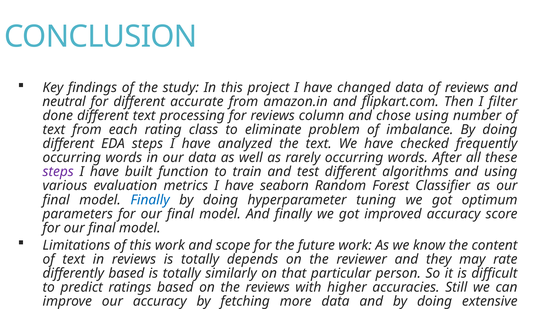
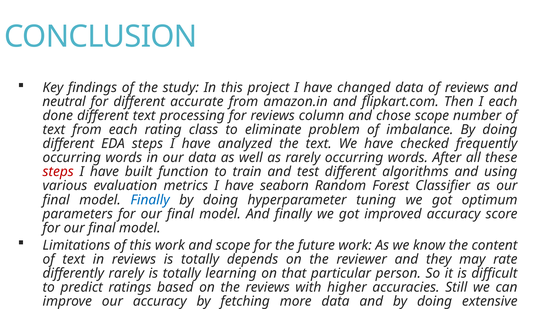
I filter: filter -> each
chose using: using -> scope
steps at (58, 172) colour: purple -> red
differently based: based -> rarely
similarly: similarly -> learning
